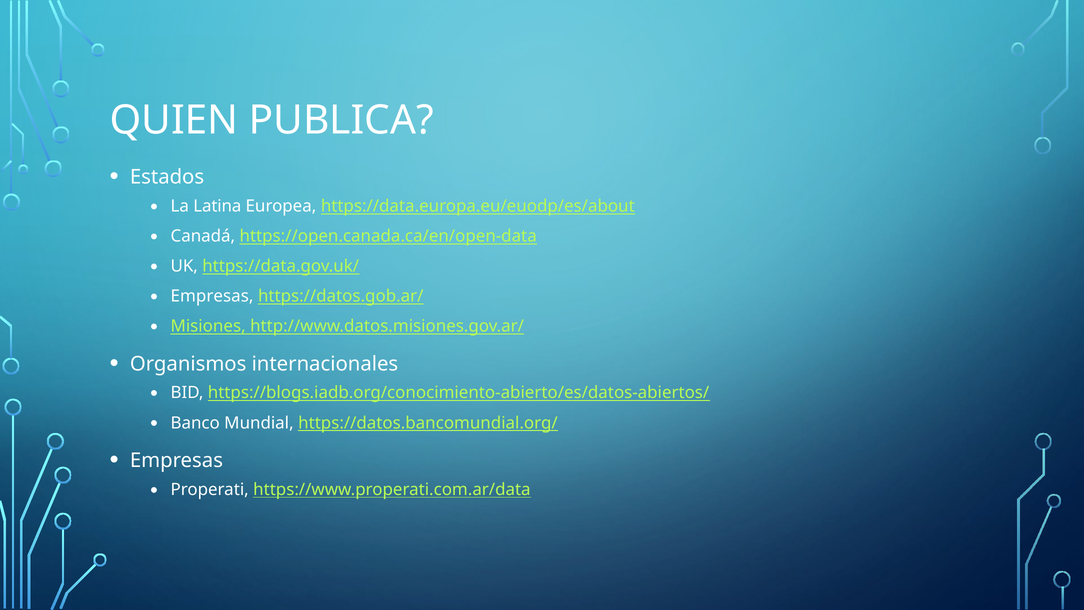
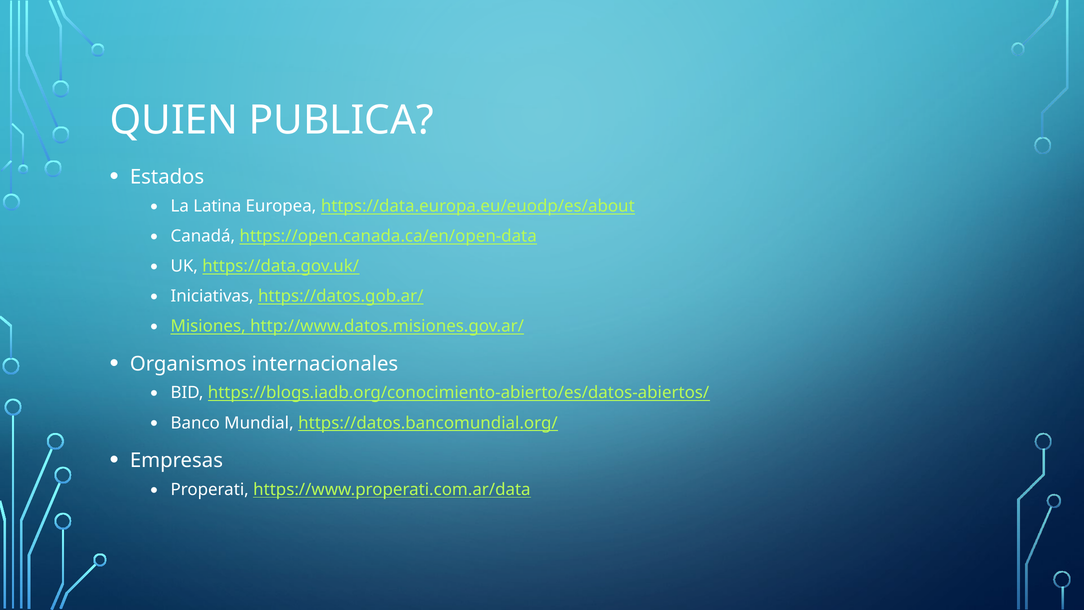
Empresas at (212, 296): Empresas -> Iniciativas
